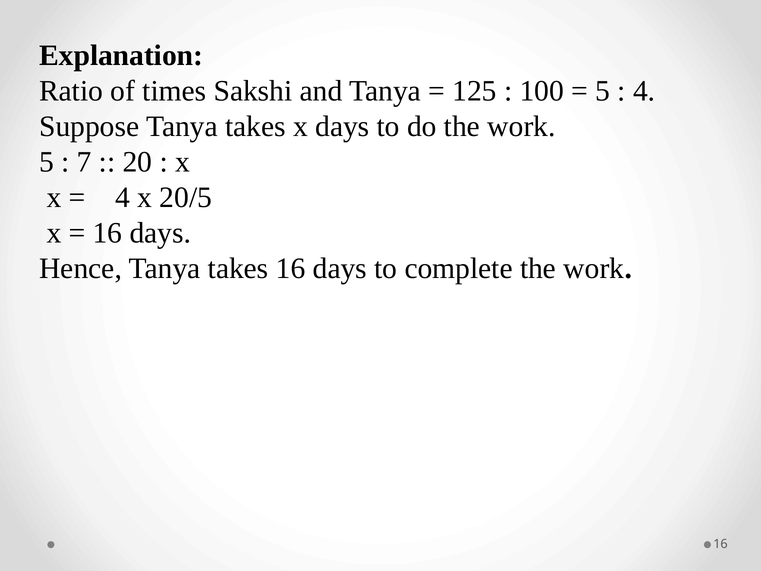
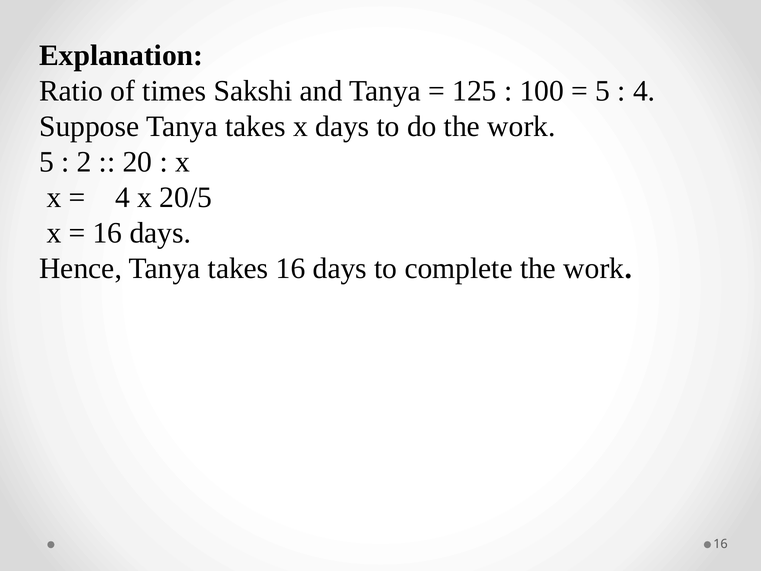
7: 7 -> 2
